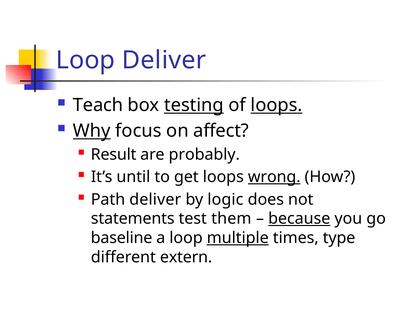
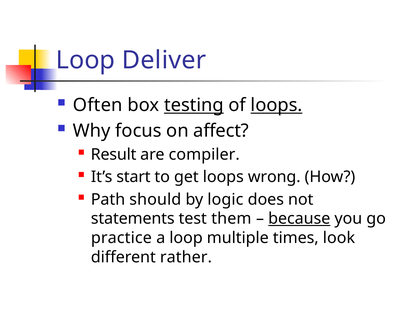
Teach: Teach -> Often
Why underline: present -> none
probably: probably -> compiler
until: until -> start
wrong underline: present -> none
Path deliver: deliver -> should
baseline: baseline -> practice
multiple underline: present -> none
type: type -> look
extern: extern -> rather
